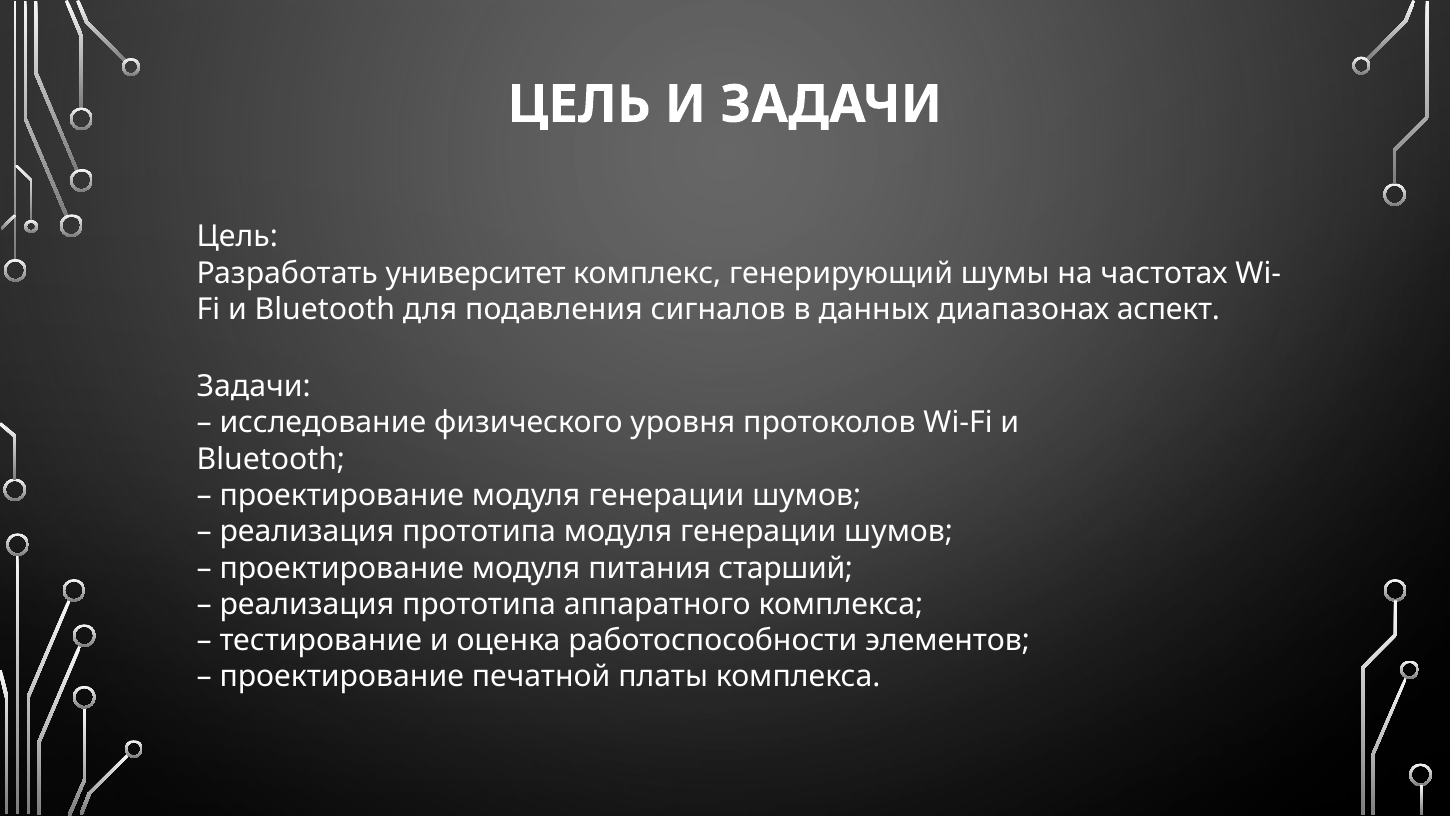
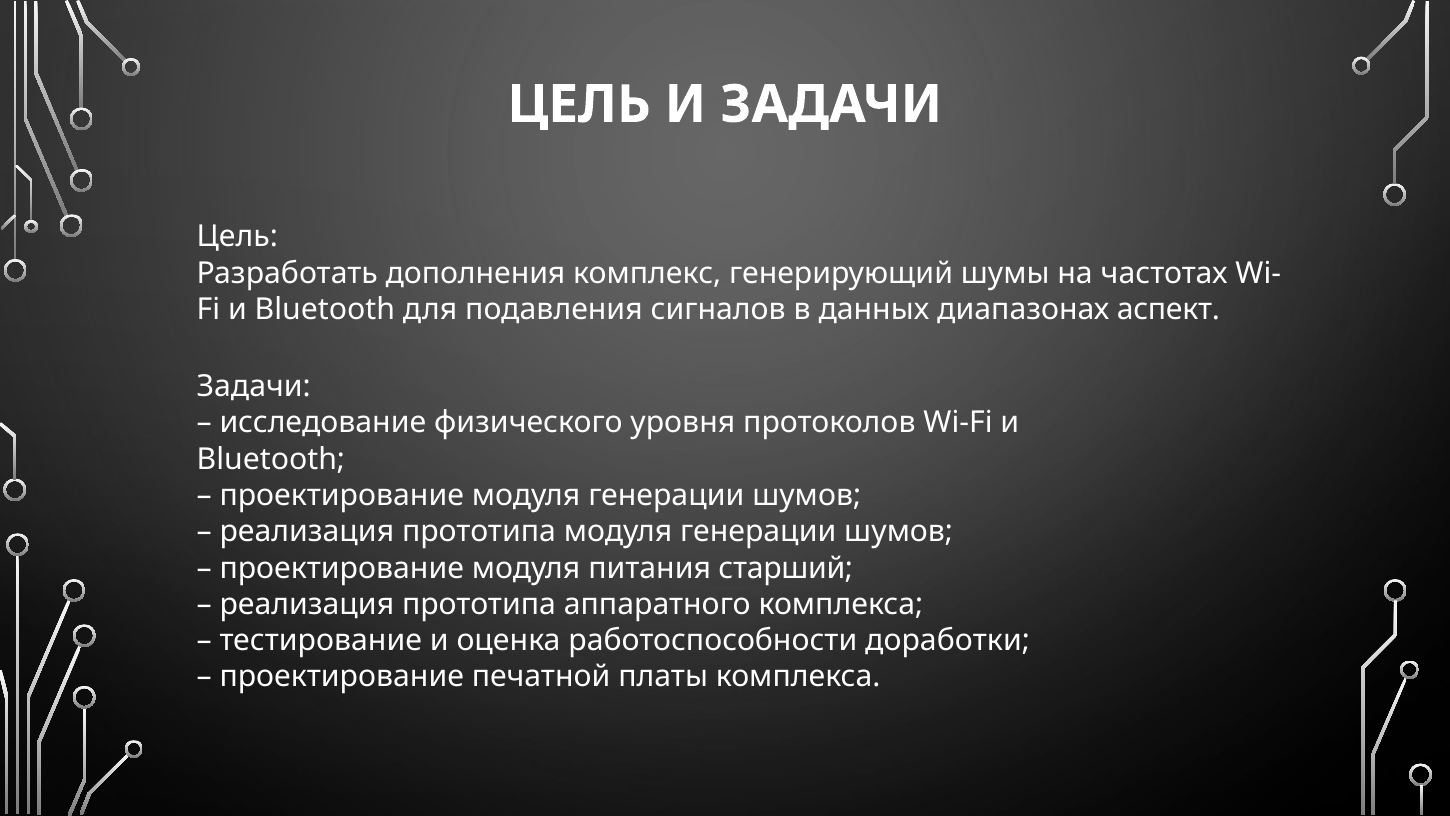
университет: университет -> дополнения
элементов: элементов -> доработки
